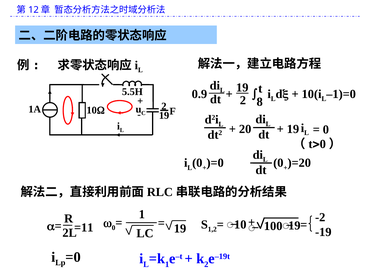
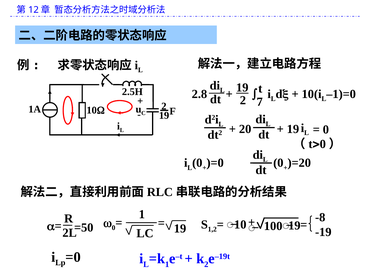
5.5H: 5.5H -> 2.5H
0.9: 0.9 -> 2.8
8: 8 -> 7
-2: -2 -> -8
=11: =11 -> =50
